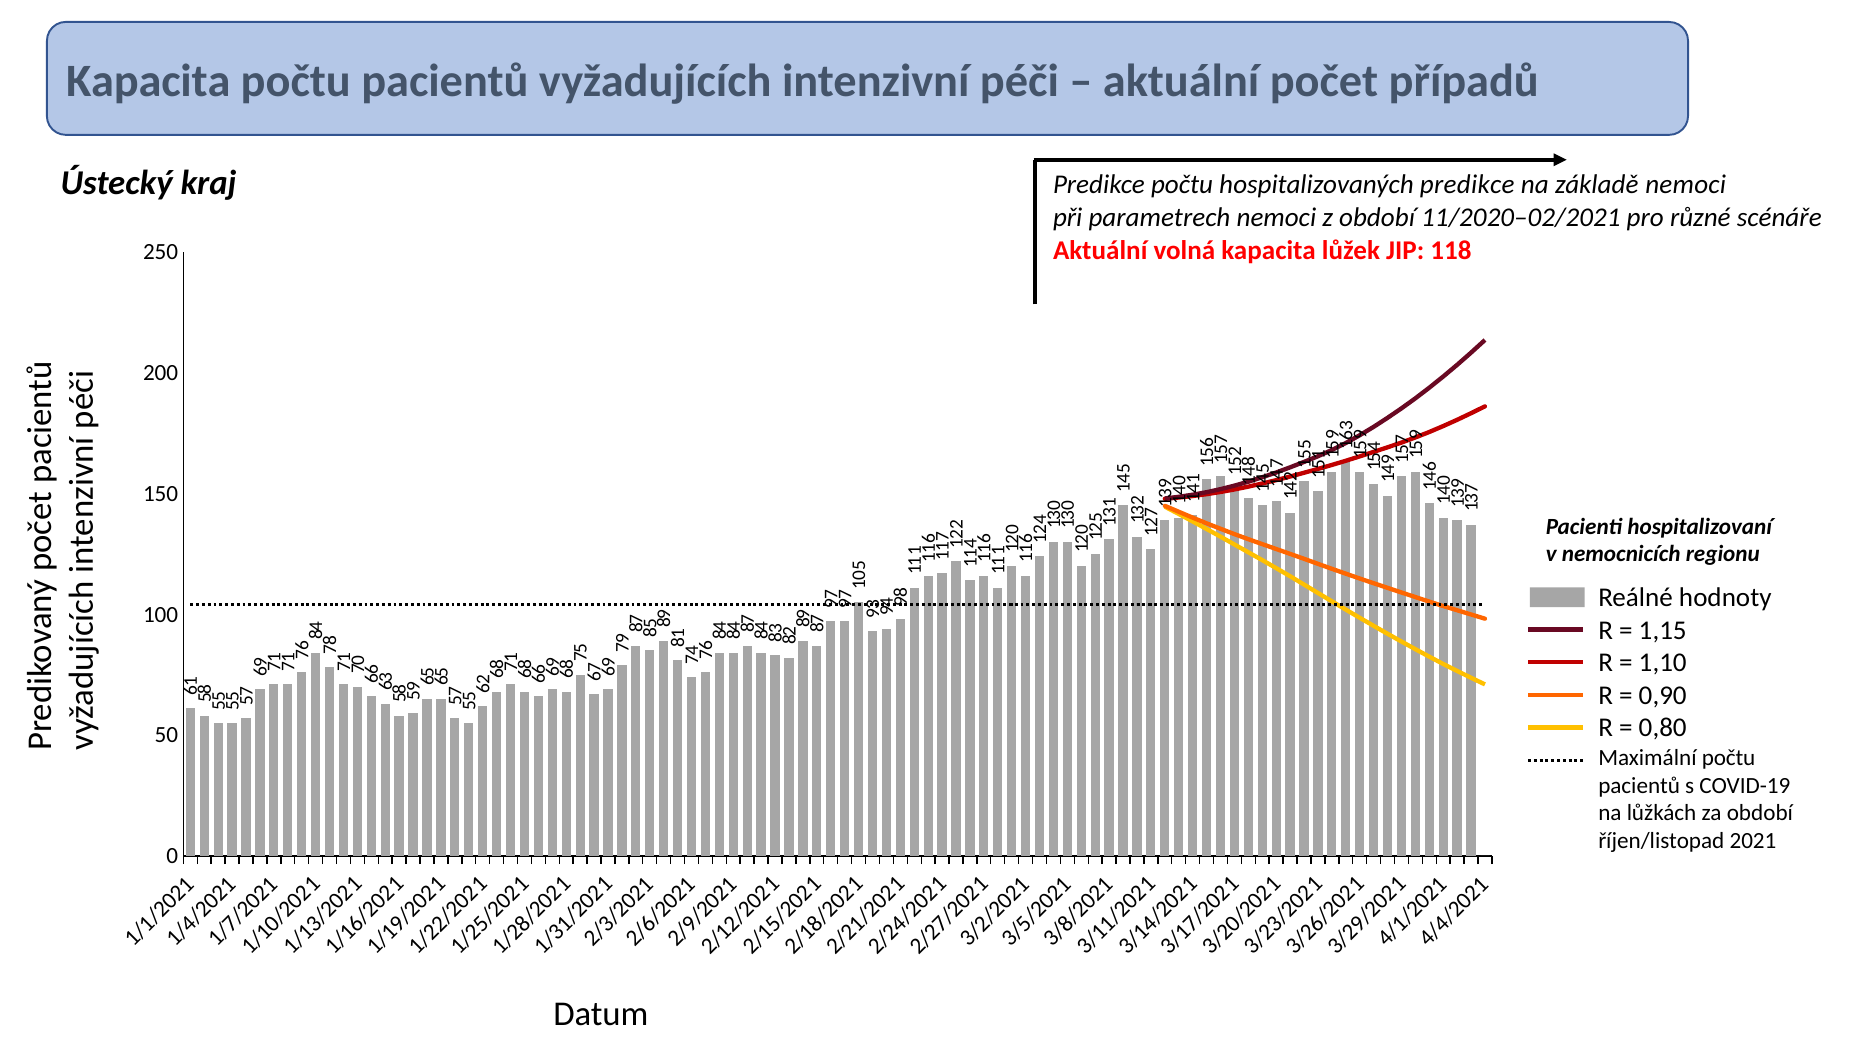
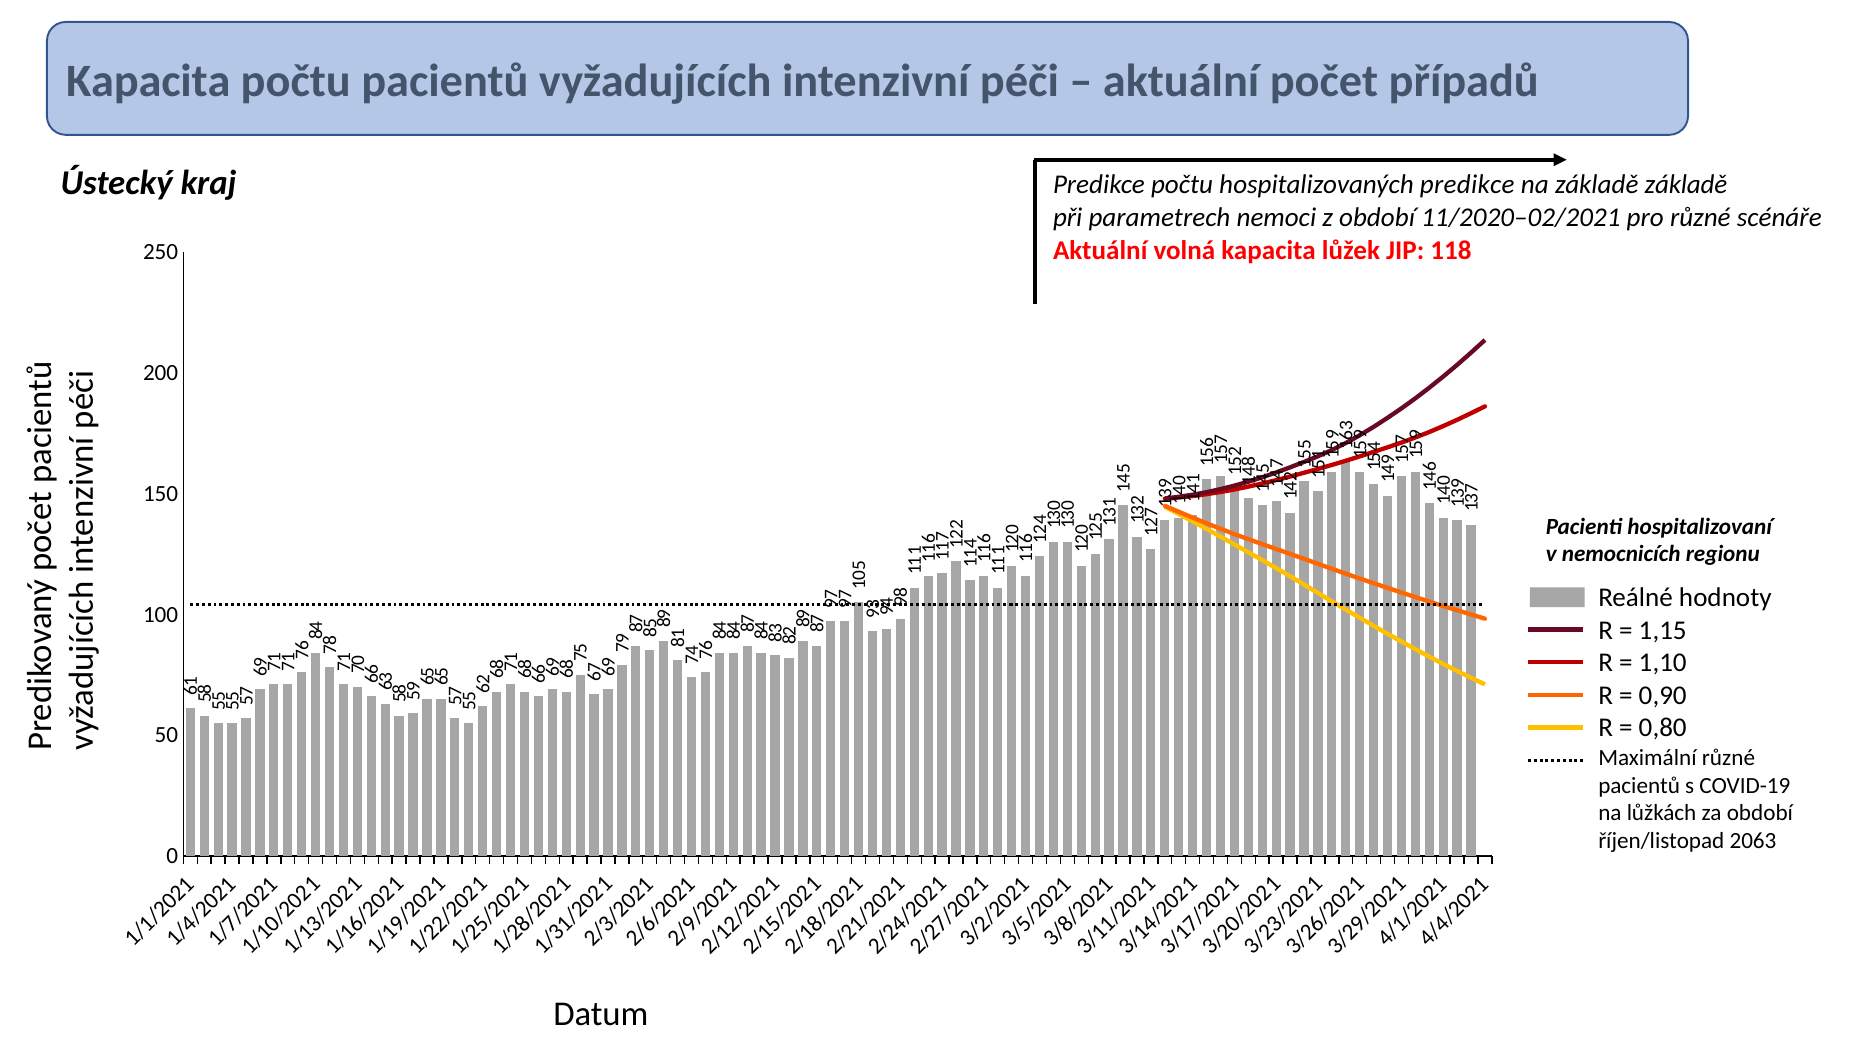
základě nemoci: nemoci -> základě
Maximální počtu: počtu -> různé
2021: 2021 -> 2063
